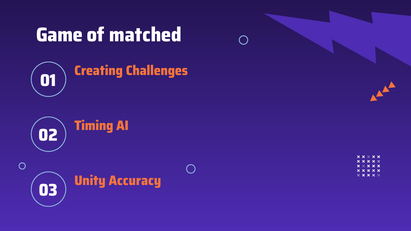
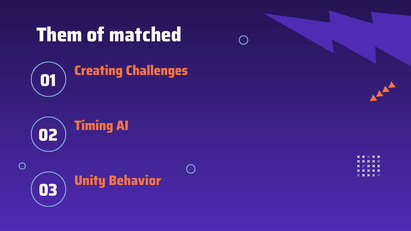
Game: Game -> Them
Accuracy: Accuracy -> Behavior
